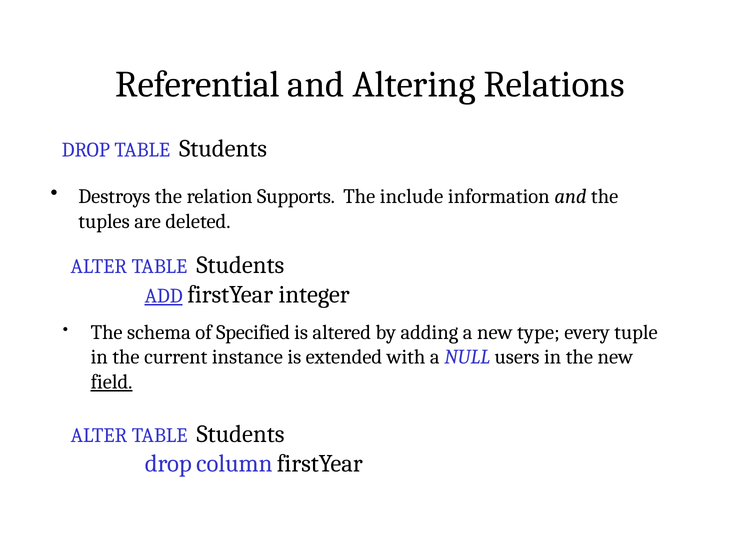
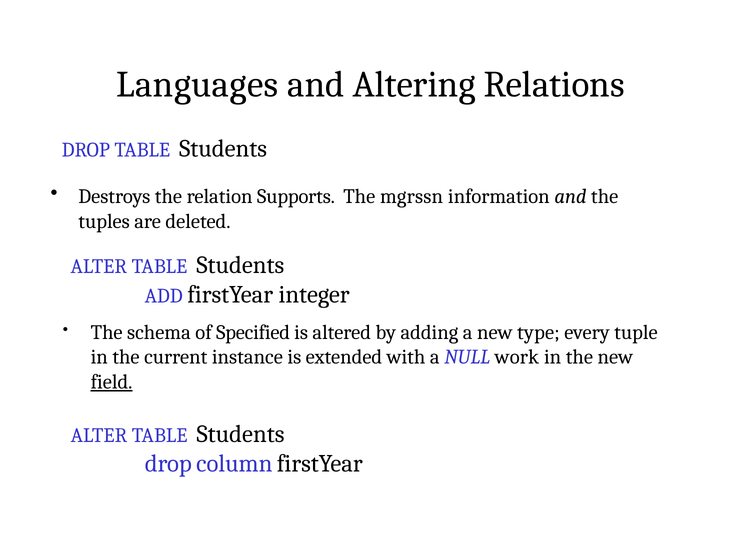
Referential: Referential -> Languages
include: include -> mgrssn
ADD underline: present -> none
users: users -> work
